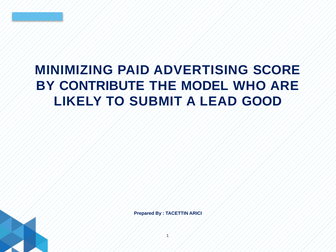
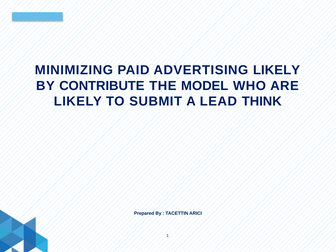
ADVERTISING SCORE: SCORE -> LIKELY
GOOD: GOOD -> THINK
